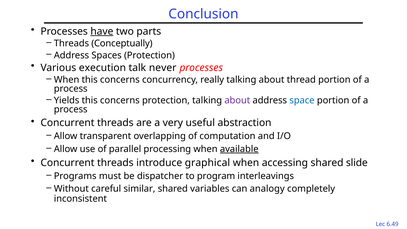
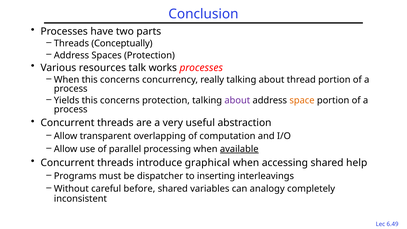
have underline: present -> none
execution: execution -> resources
never: never -> works
space colour: blue -> orange
slide: slide -> help
program: program -> inserting
similar: similar -> before
